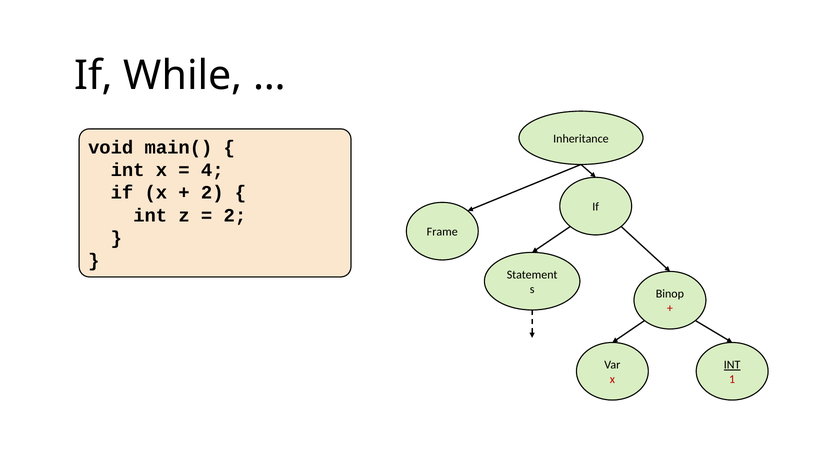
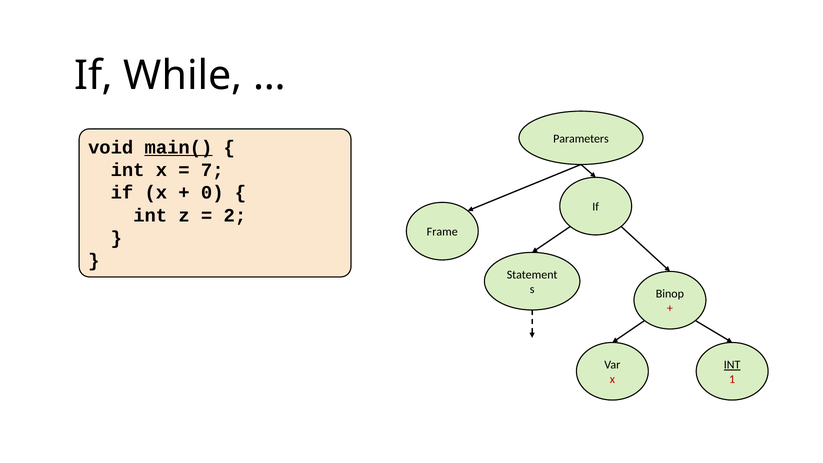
Inheritance: Inheritance -> Parameters
main( underline: none -> present
4: 4 -> 7
2 at (212, 193): 2 -> 0
